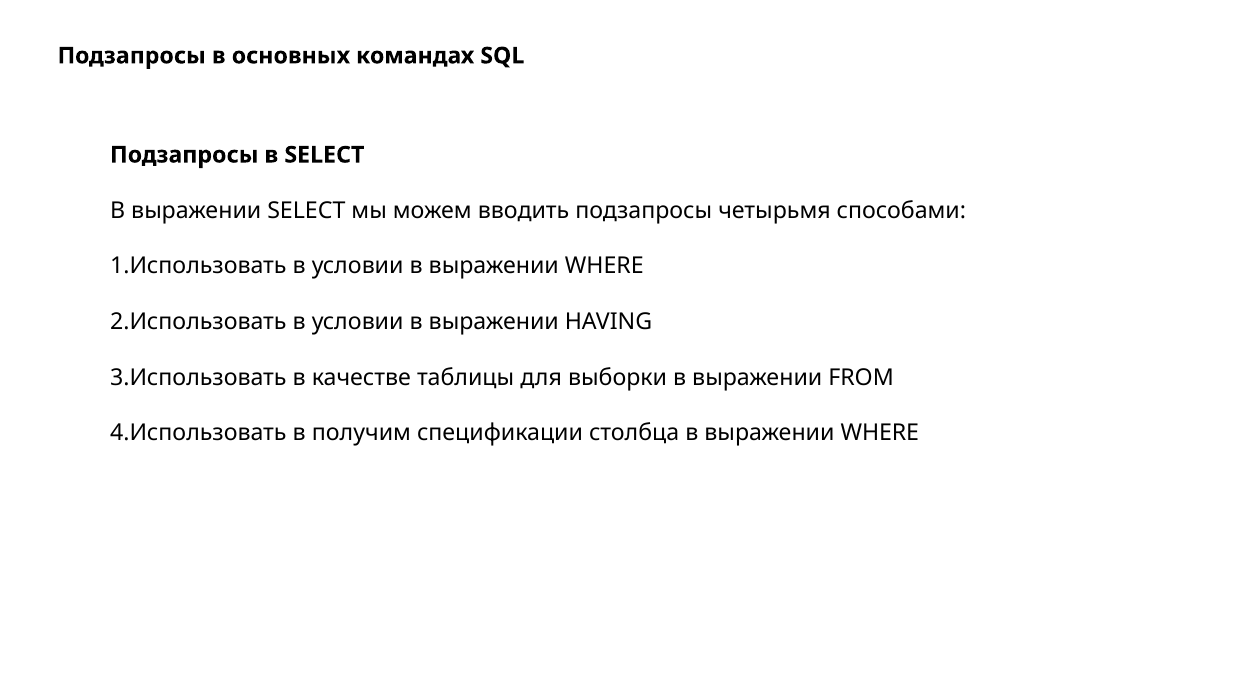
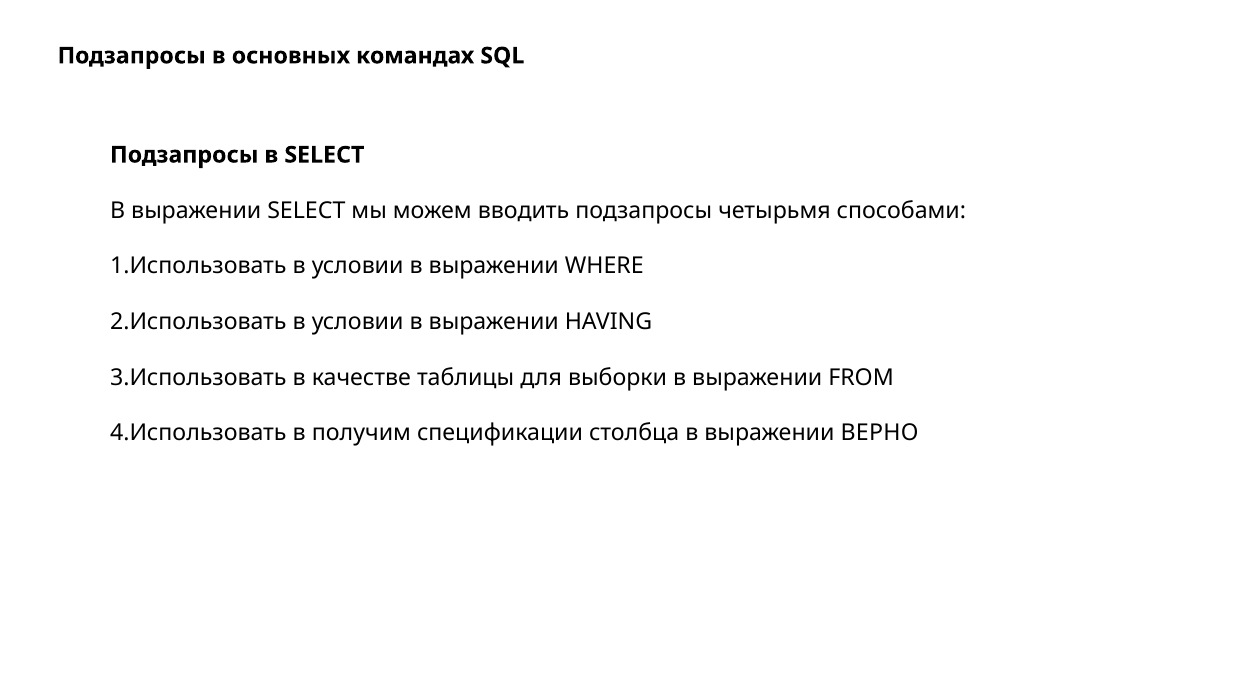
столбца в выражении WHERE: WHERE -> ВЕРНО
